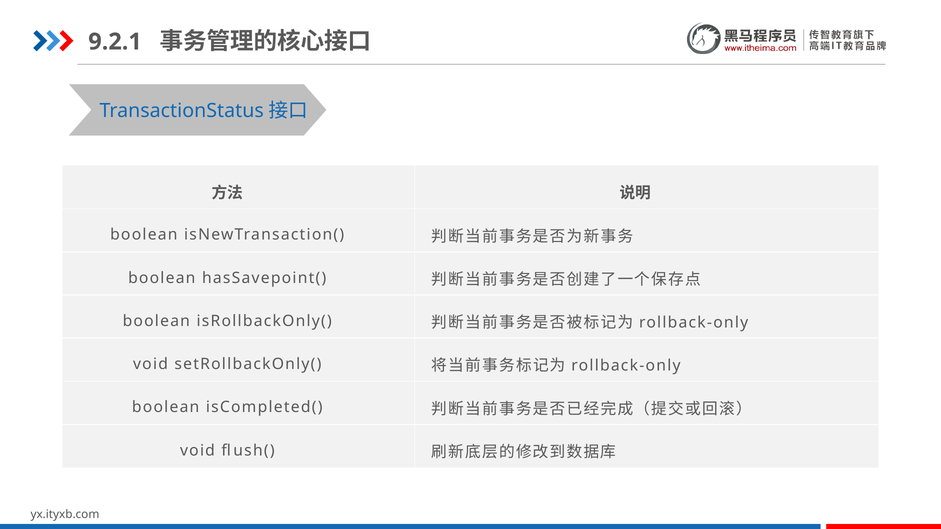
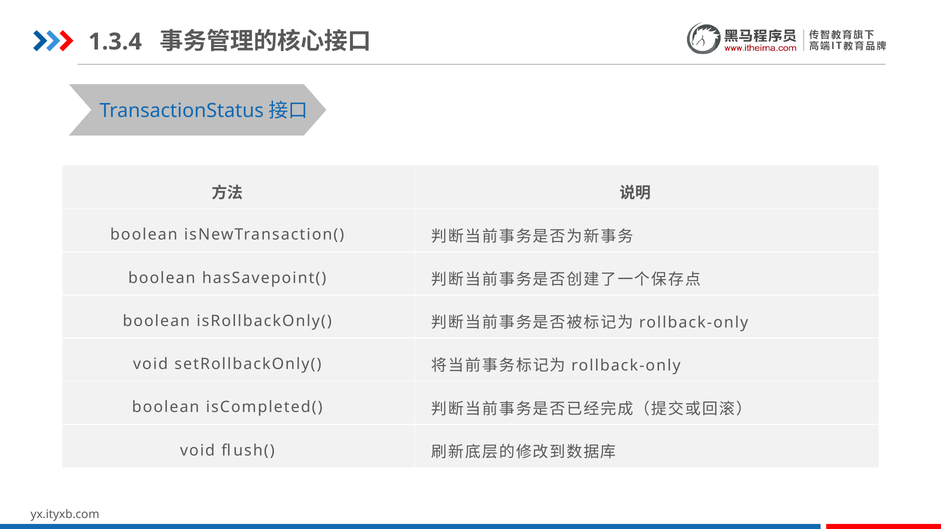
9.2.1: 9.2.1 -> 1.3.4
